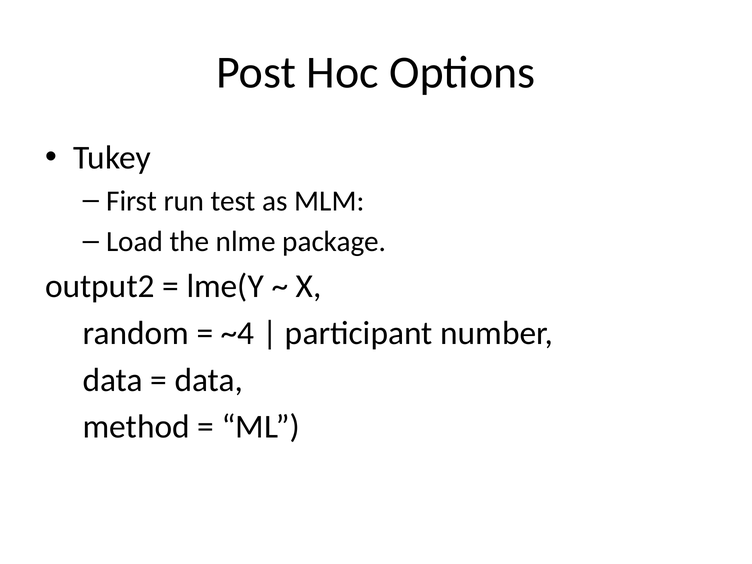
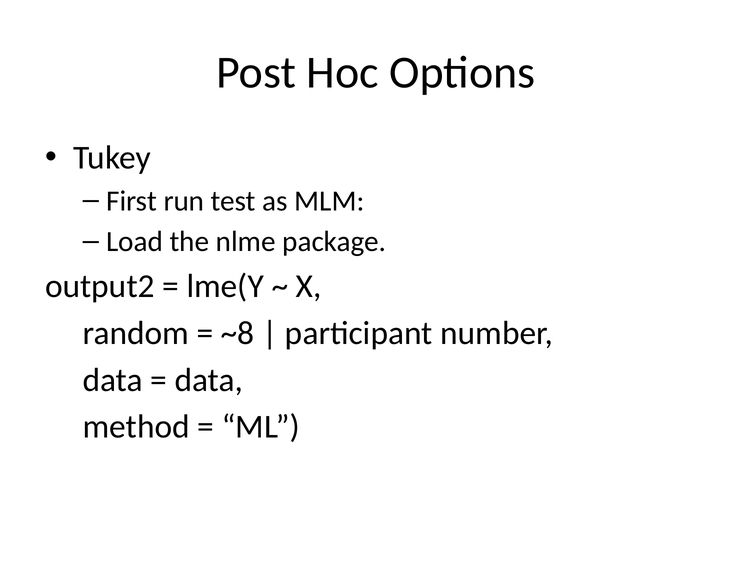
~4: ~4 -> ~8
